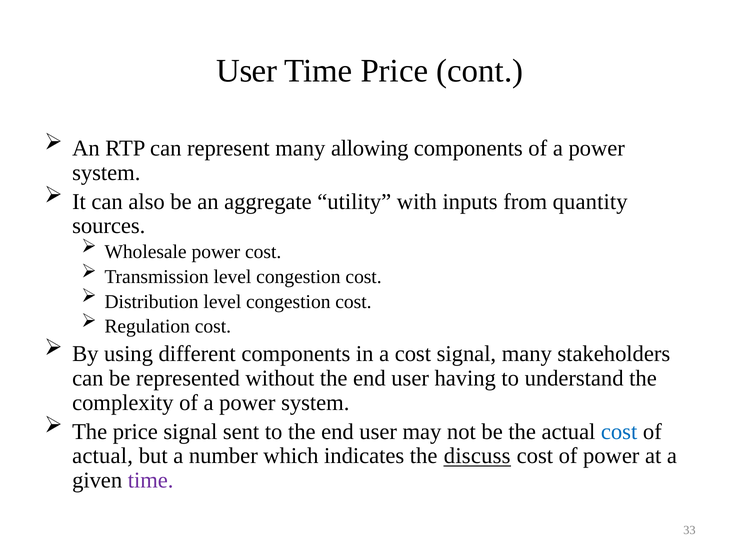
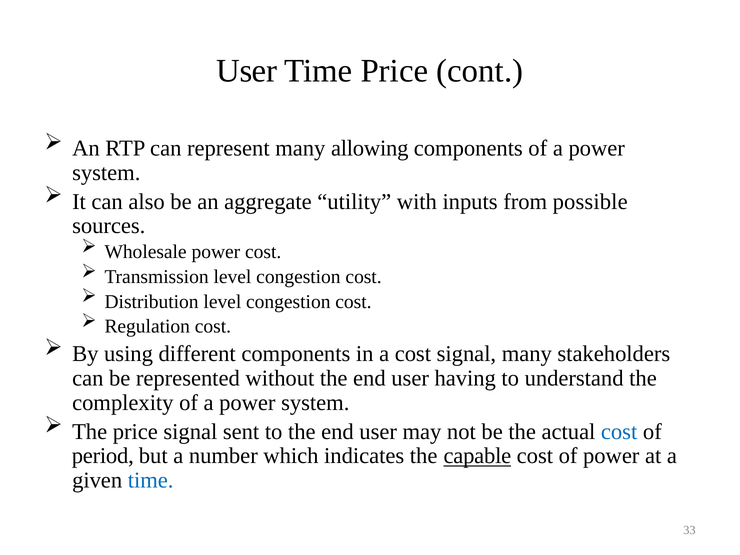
quantity: quantity -> possible
actual at (103, 456): actual -> period
discuss: discuss -> capable
time at (151, 480) colour: purple -> blue
